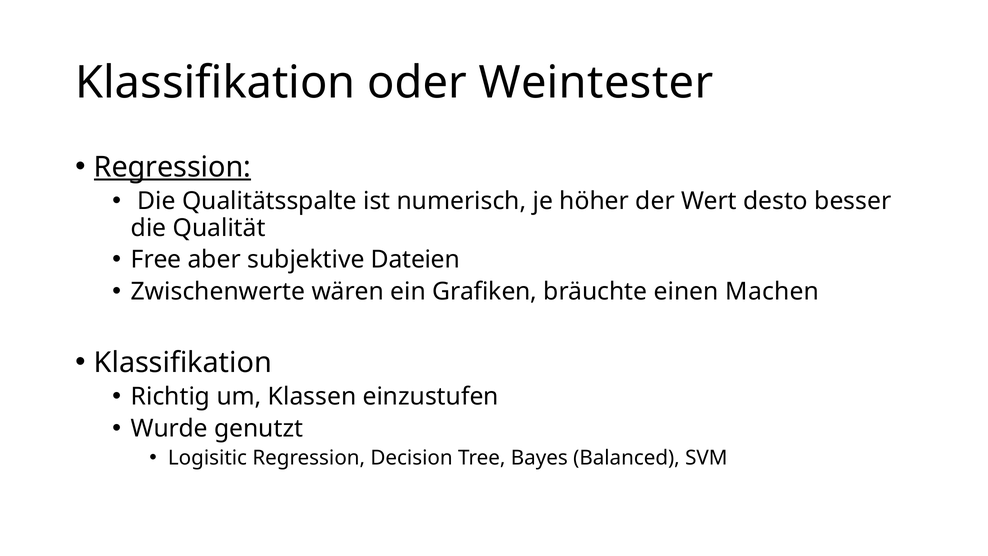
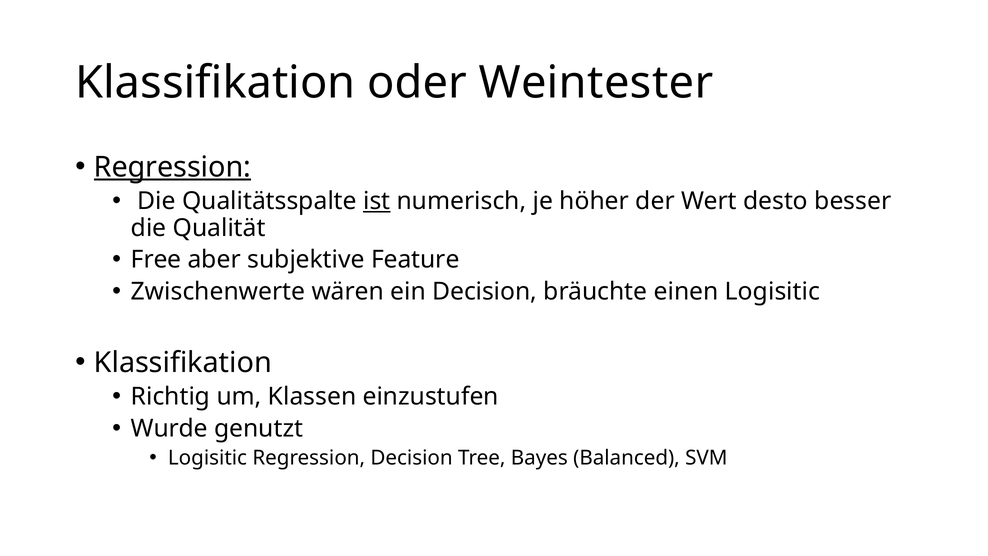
ist underline: none -> present
Dateien: Dateien -> Feature
ein Grafiken: Grafiken -> Decision
einen Machen: Machen -> Logisitic
